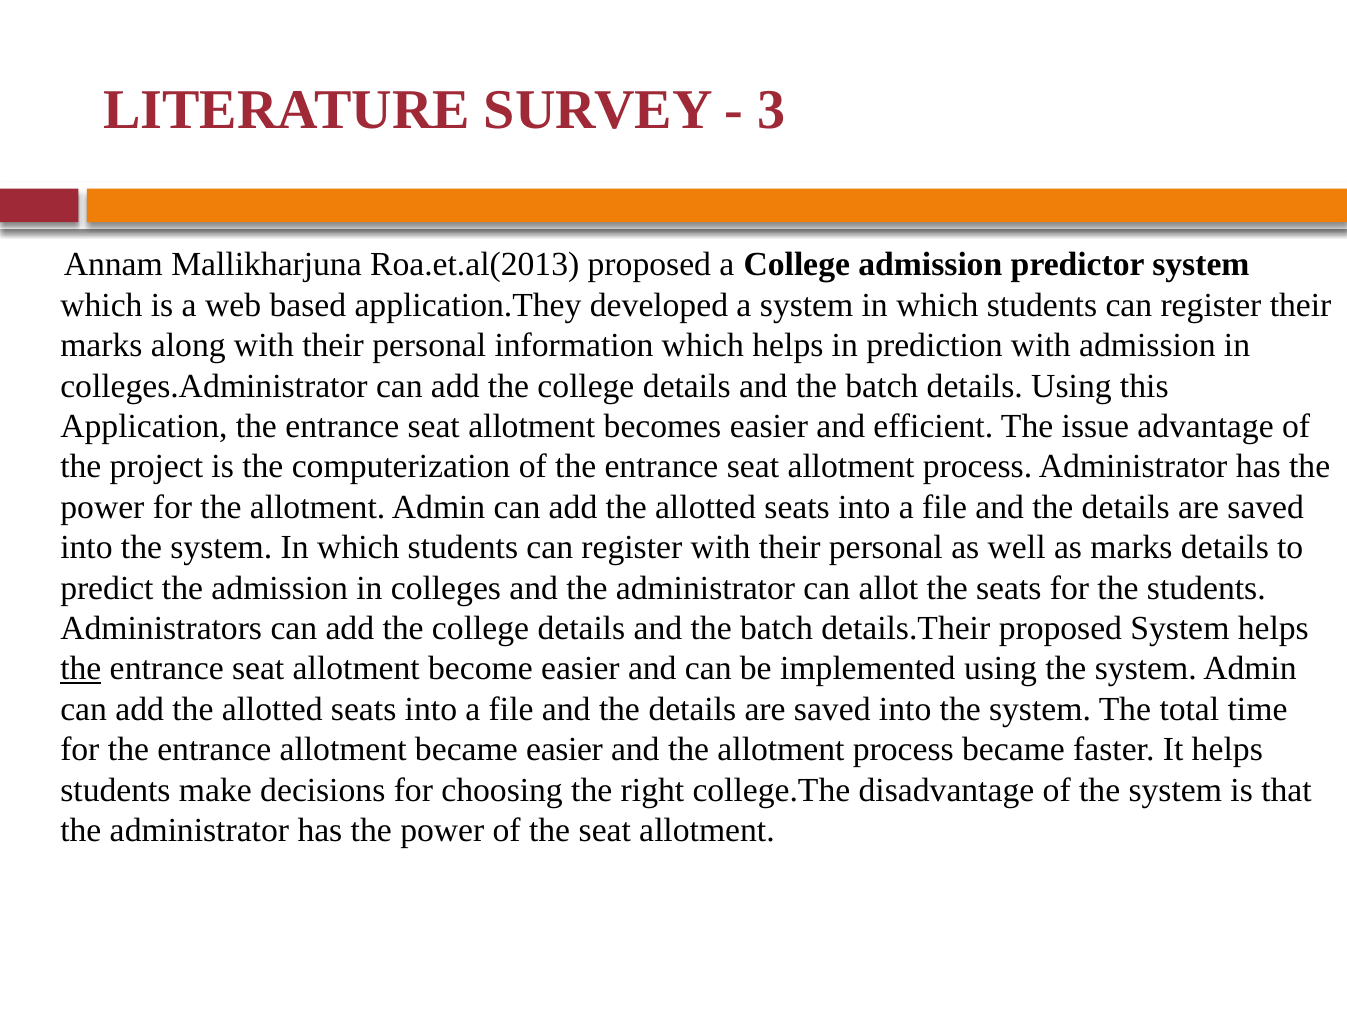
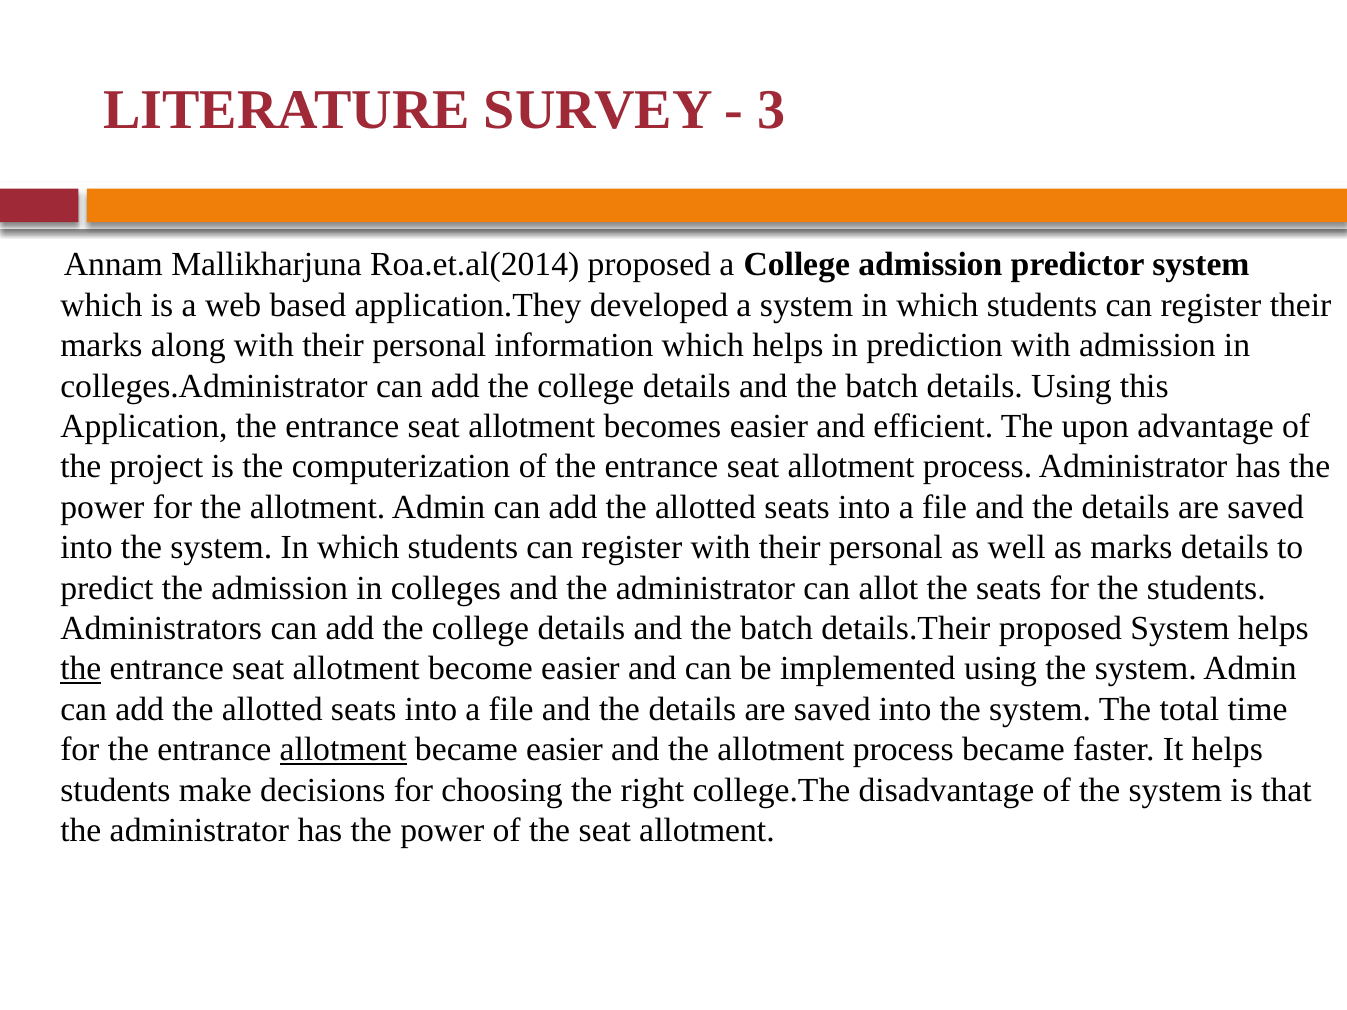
Roa.et.al(2013: Roa.et.al(2013 -> Roa.et.al(2014
issue: issue -> upon
allotment at (343, 750) underline: none -> present
